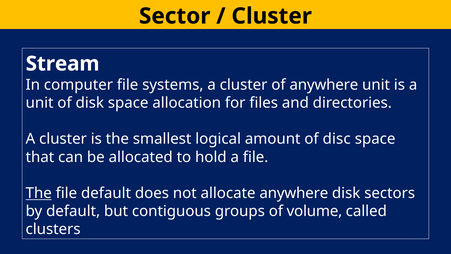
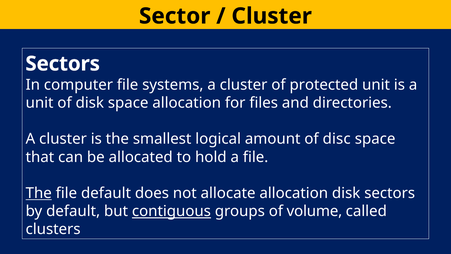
Stream at (63, 64): Stream -> Sectors
of anywhere: anywhere -> protected
allocate anywhere: anywhere -> allocation
contiguous underline: none -> present
